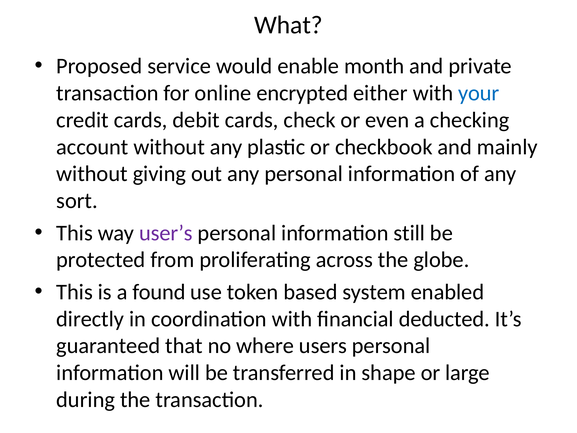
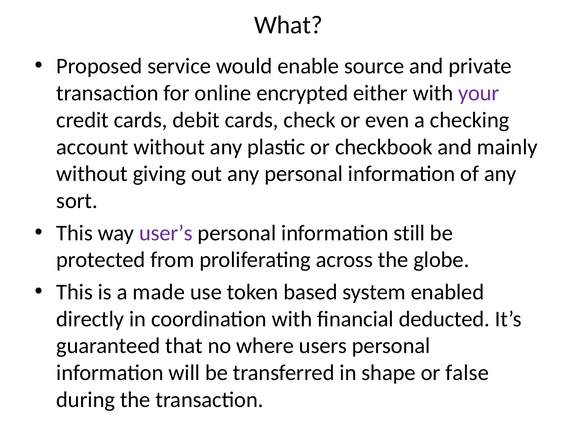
month: month -> source
your colour: blue -> purple
found: found -> made
large: large -> false
